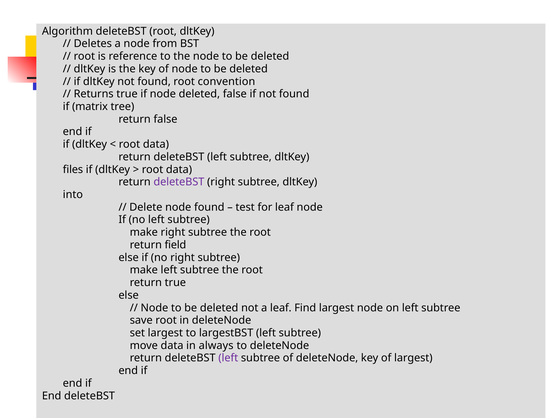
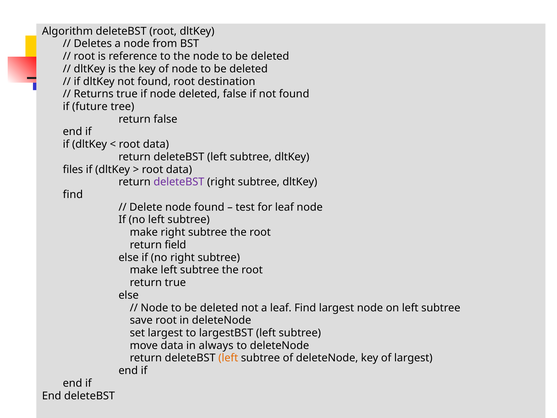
convention: convention -> destination
matrix: matrix -> future
into at (73, 194): into -> find
left at (228, 358) colour: purple -> orange
